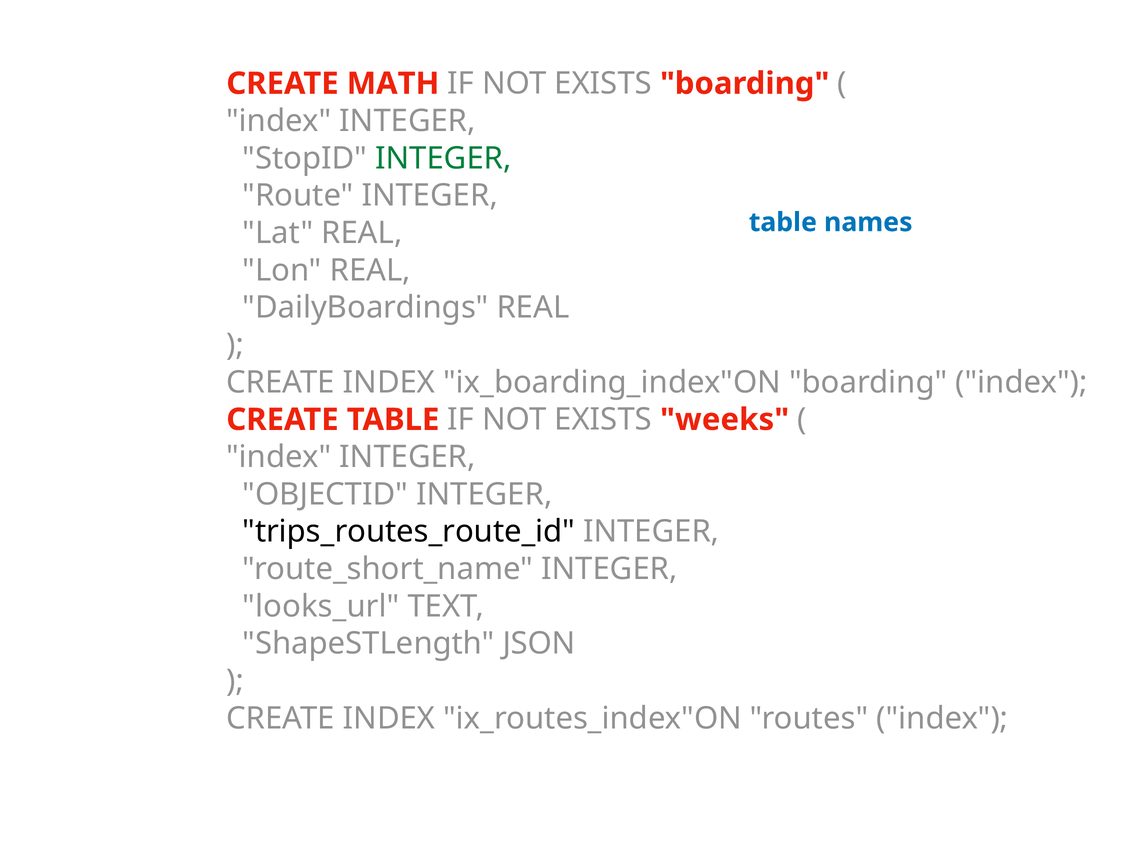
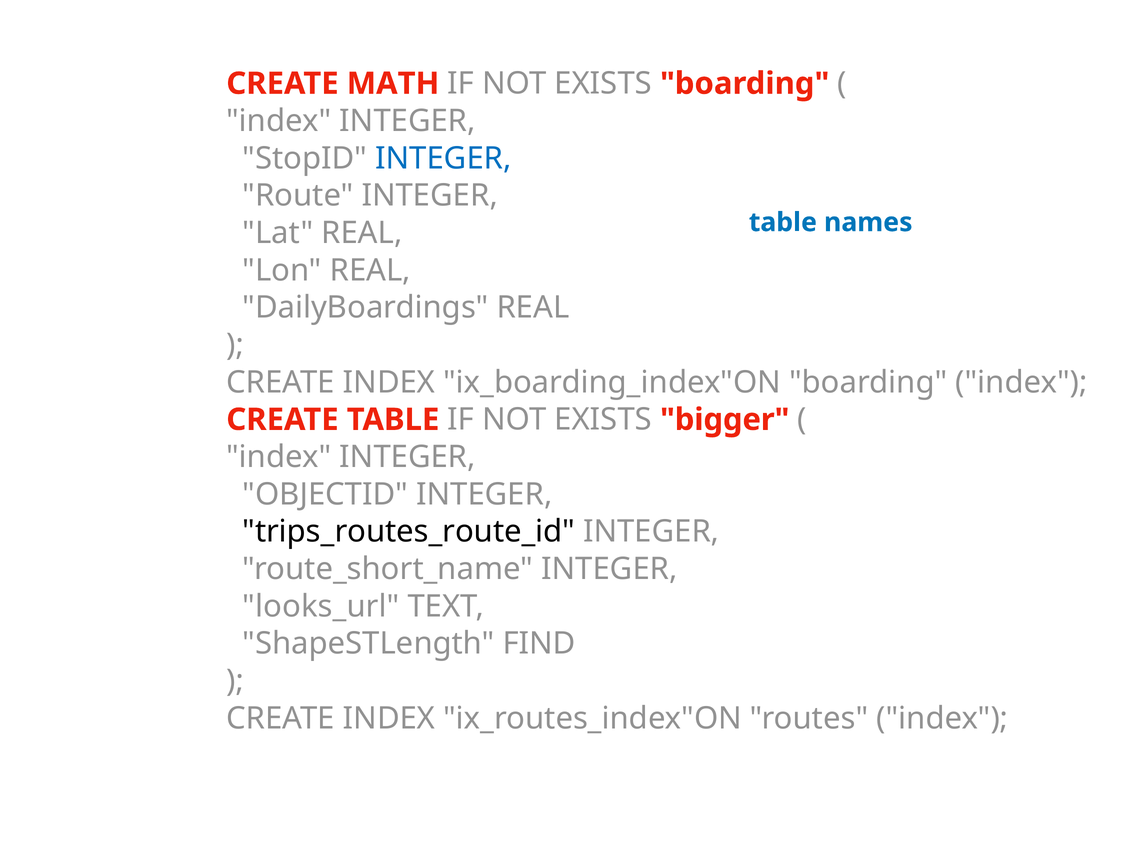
INTEGER at (443, 158) colour: green -> blue
weeks: weeks -> bigger
JSON: JSON -> FIND
